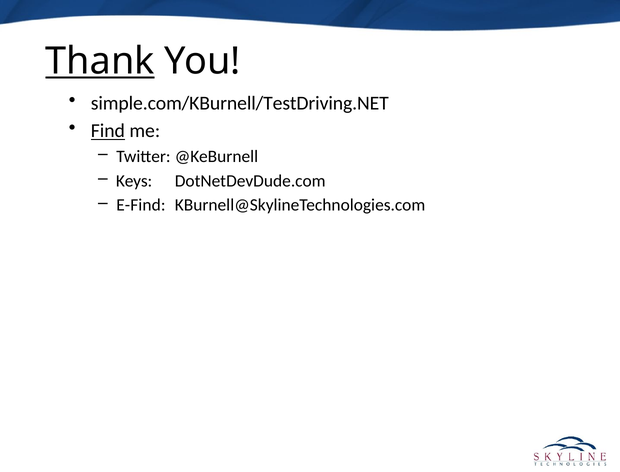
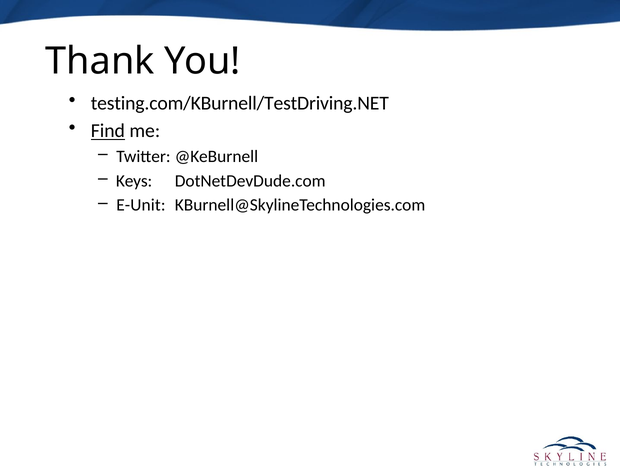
Thank underline: present -> none
simple.com/KBurnell/TestDriving.NET: simple.com/KBurnell/TestDriving.NET -> testing.com/KBurnell/TestDriving.NET
E-Find: E-Find -> E-Unit
